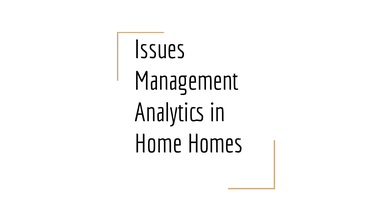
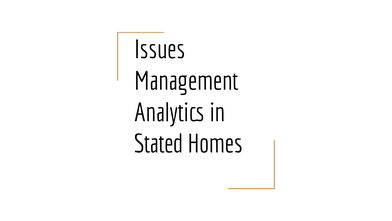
Home: Home -> Stated
